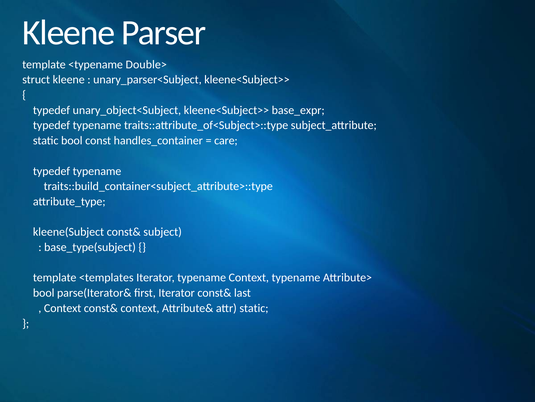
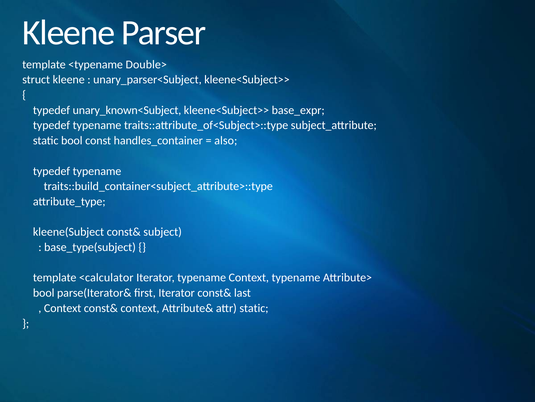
unary_object<Subject: unary_object<Subject -> unary_known<Subject
care: care -> also
<templates: <templates -> <calculator
